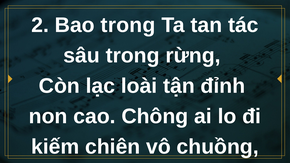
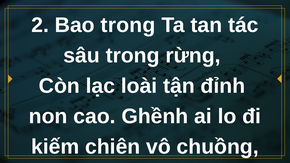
Chông: Chông -> Ghềnh
